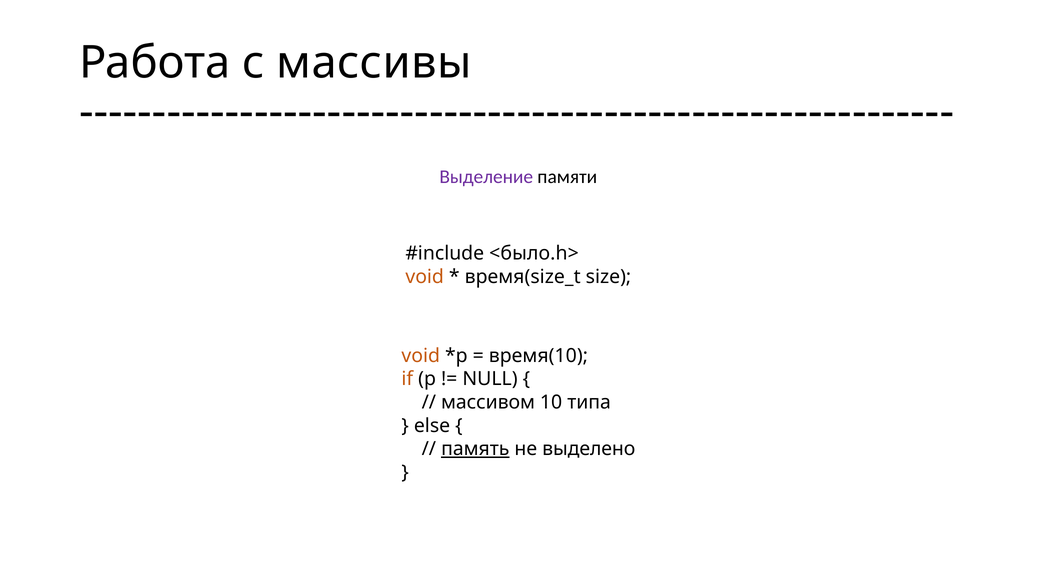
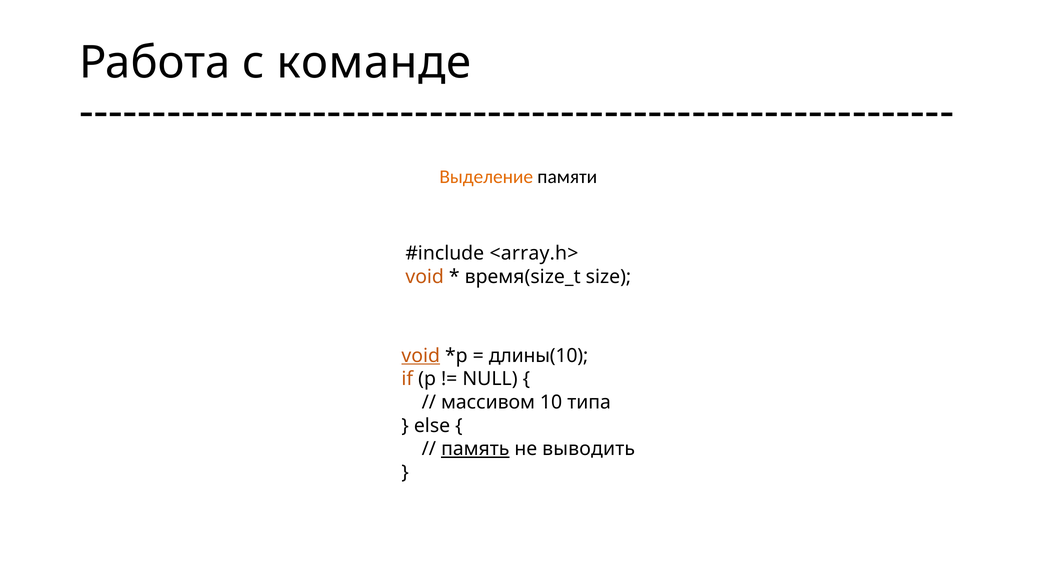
массивы: массивы -> команде
Выделение colour: purple -> orange
<было.h>: <было.h> -> <array.h>
void at (421, 356) underline: none -> present
время(10: время(10 -> длины(10
выделено: выделено -> выводить
